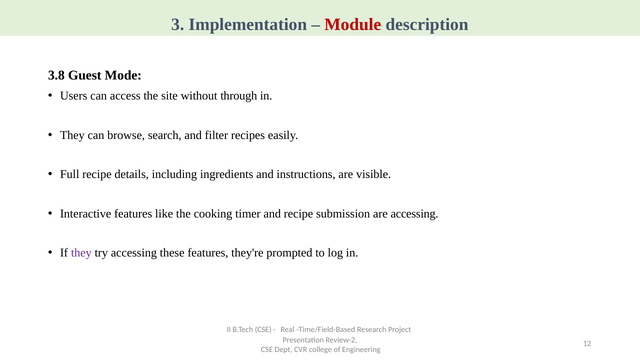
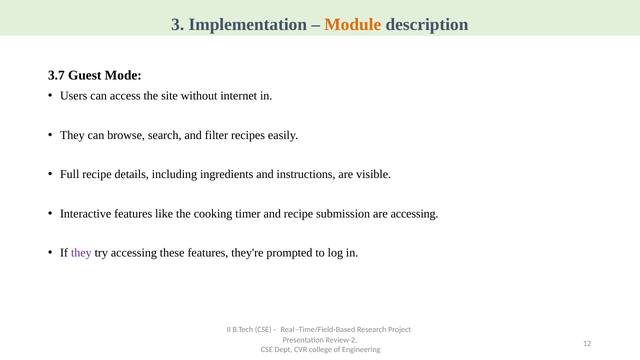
Module colour: red -> orange
3.8: 3.8 -> 3.7
through: through -> internet
